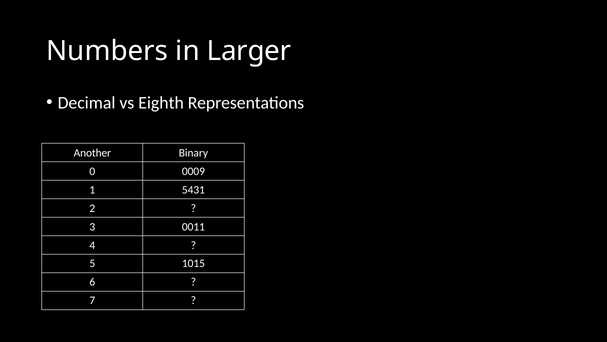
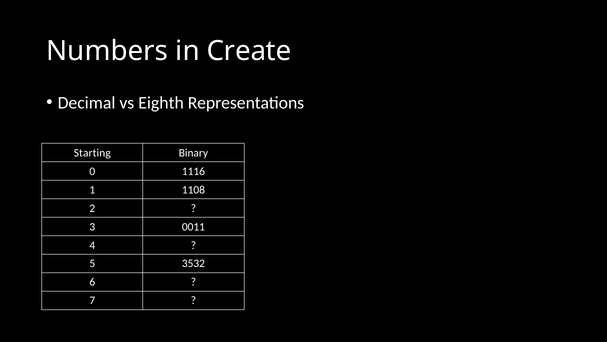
Larger: Larger -> Create
Another: Another -> Starting
0009: 0009 -> 1116
5431: 5431 -> 1108
1015: 1015 -> 3532
